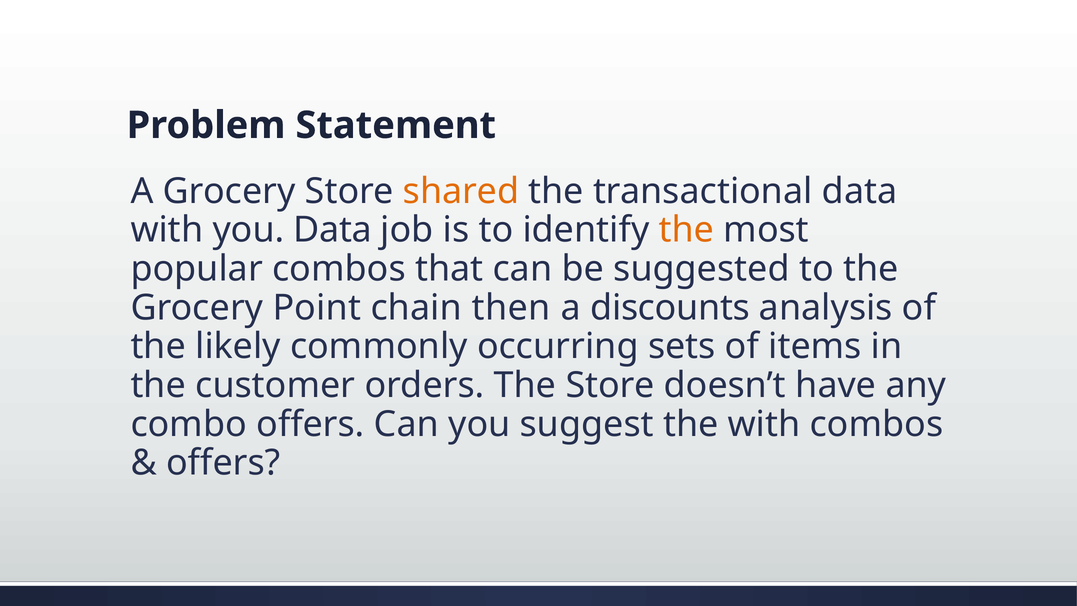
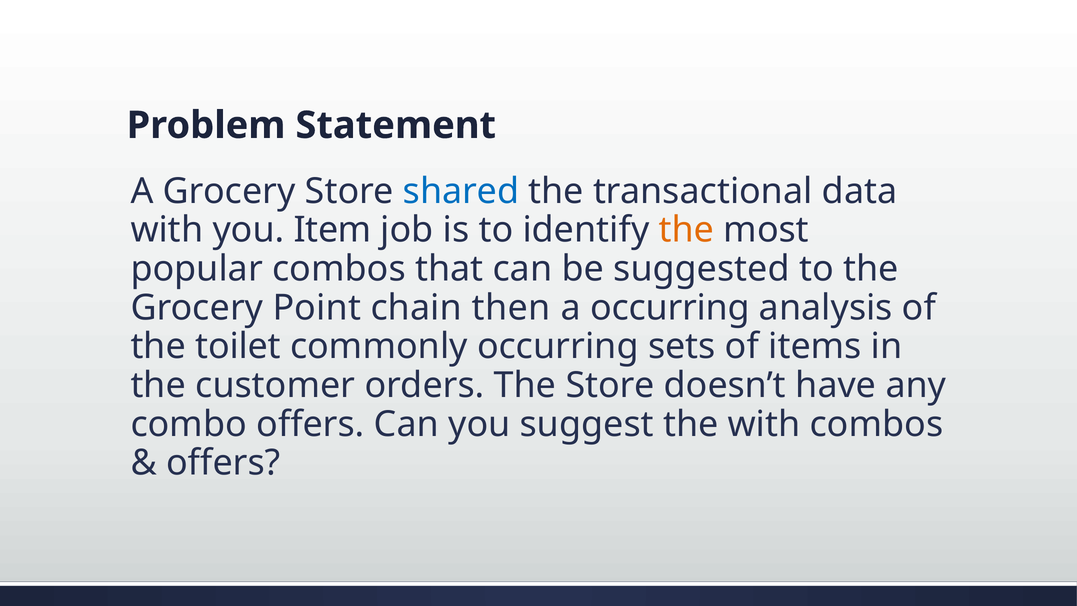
shared colour: orange -> blue
you Data: Data -> Item
a discounts: discounts -> occurring
likely: likely -> toilet
